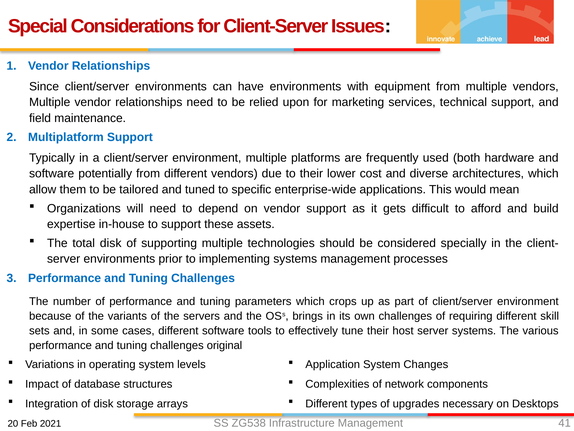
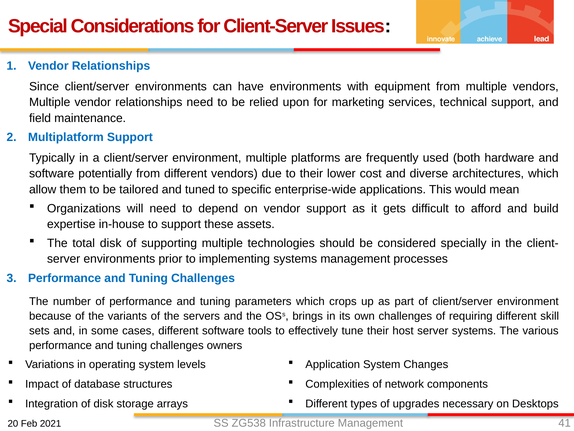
original: original -> owners
